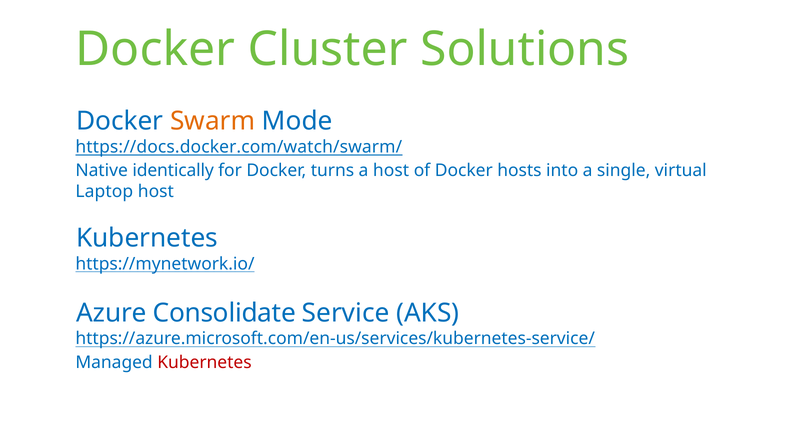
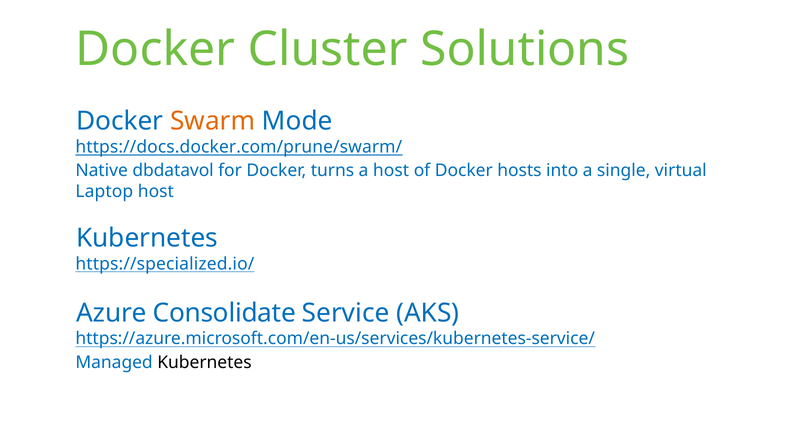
https://docs.docker.com/watch/swarm/: https://docs.docker.com/watch/swarm/ -> https://docs.docker.com/prune/swarm/
identically: identically -> dbdatavol
https://mynetwork.io/: https://mynetwork.io/ -> https://specialized.io/
Kubernetes at (204, 362) colour: red -> black
